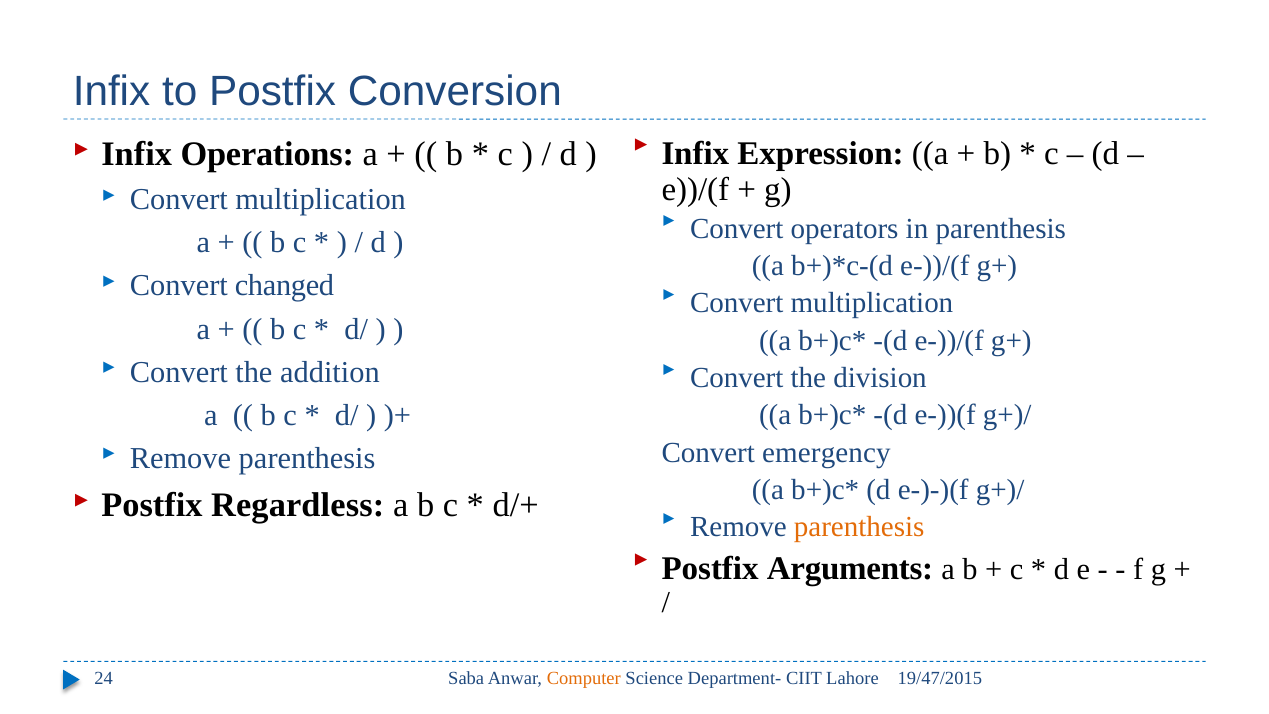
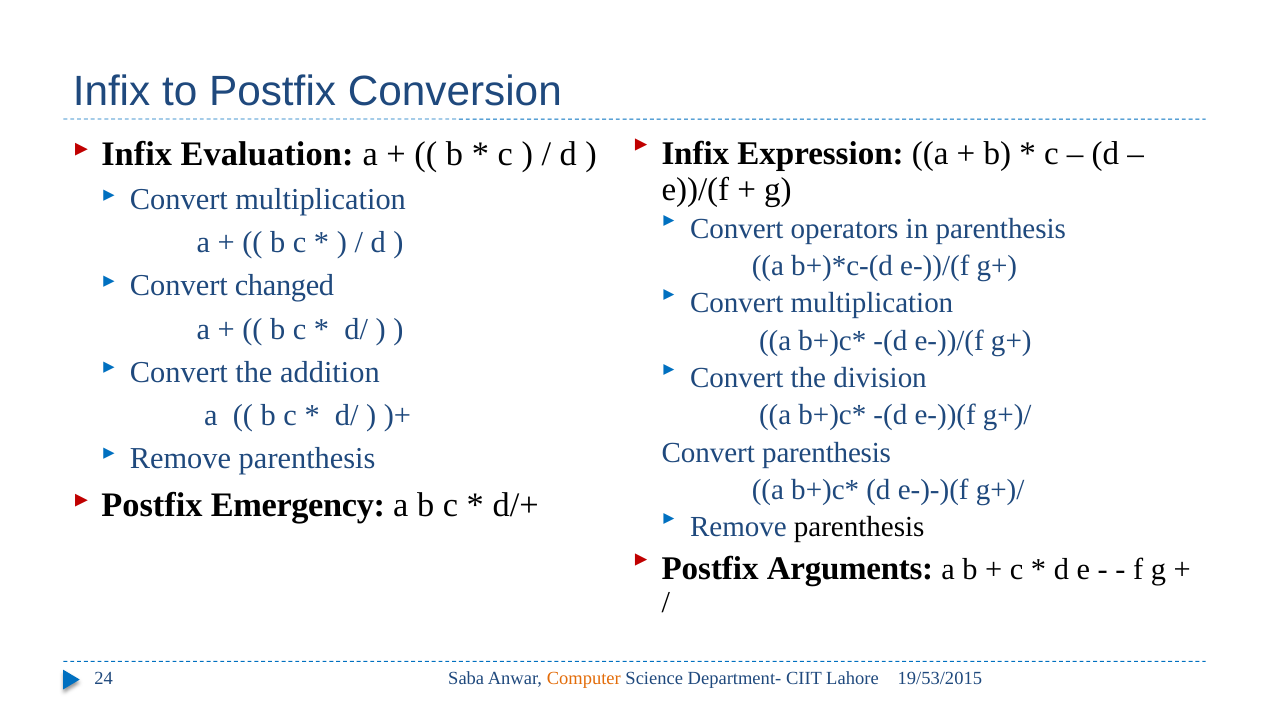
Operations: Operations -> Evaluation
Convert emergency: emergency -> parenthesis
Regardless: Regardless -> Emergency
parenthesis at (859, 527) colour: orange -> black
19/47/2015: 19/47/2015 -> 19/53/2015
